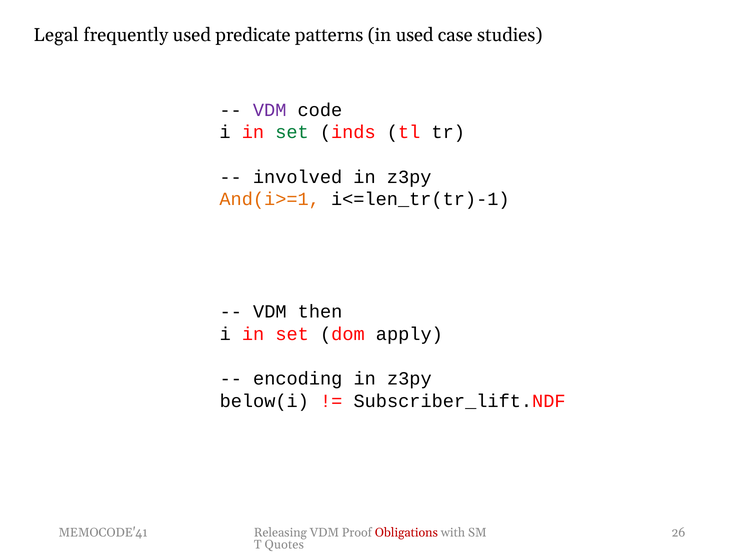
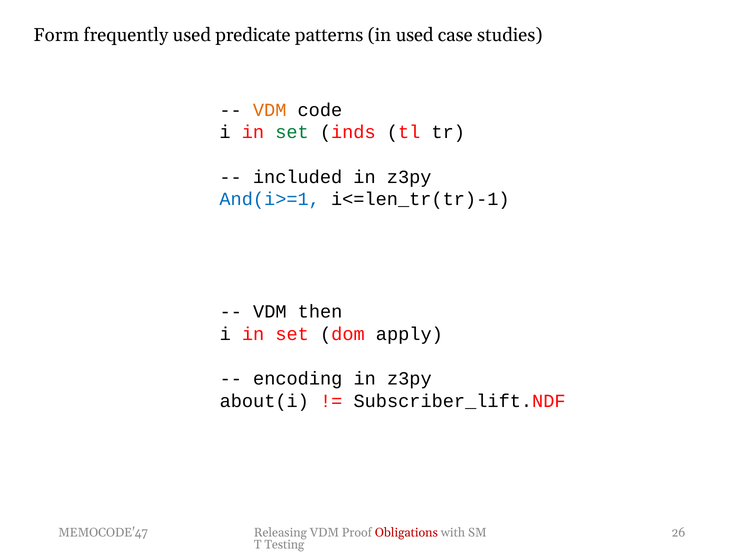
Legal: Legal -> Form
VDM at (270, 110) colour: purple -> orange
involved: involved -> included
And(i>=1 colour: orange -> blue
below(i: below(i -> about(i
MEMOCODE'41: MEMOCODE'41 -> MEMOCODE'47
Quotes: Quotes -> Testing
